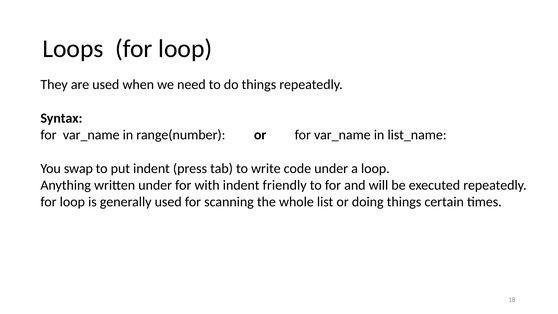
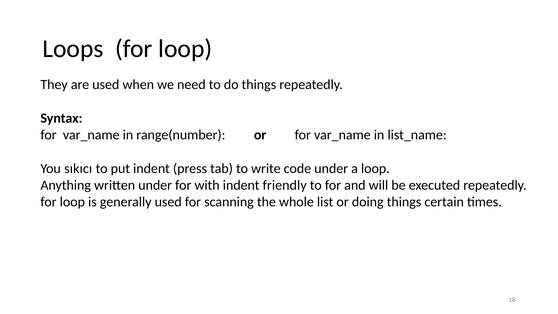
swap: swap -> sıkıcı
